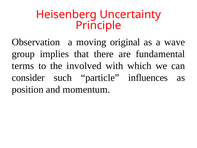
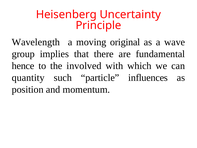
Observation: Observation -> Wavelength
terms: terms -> hence
consider: consider -> quantity
